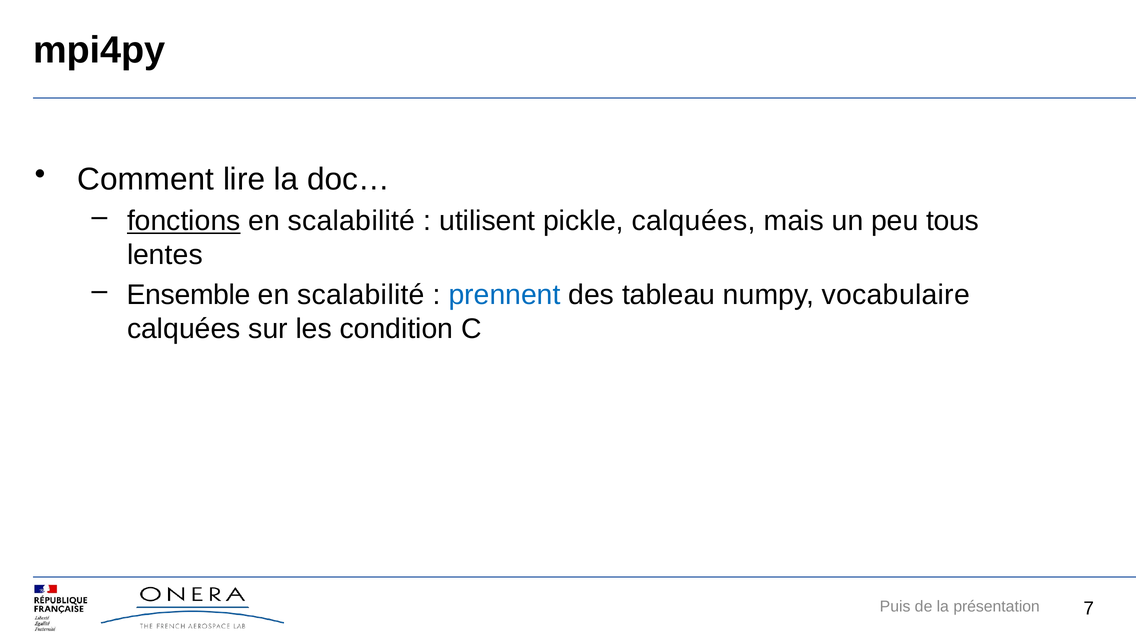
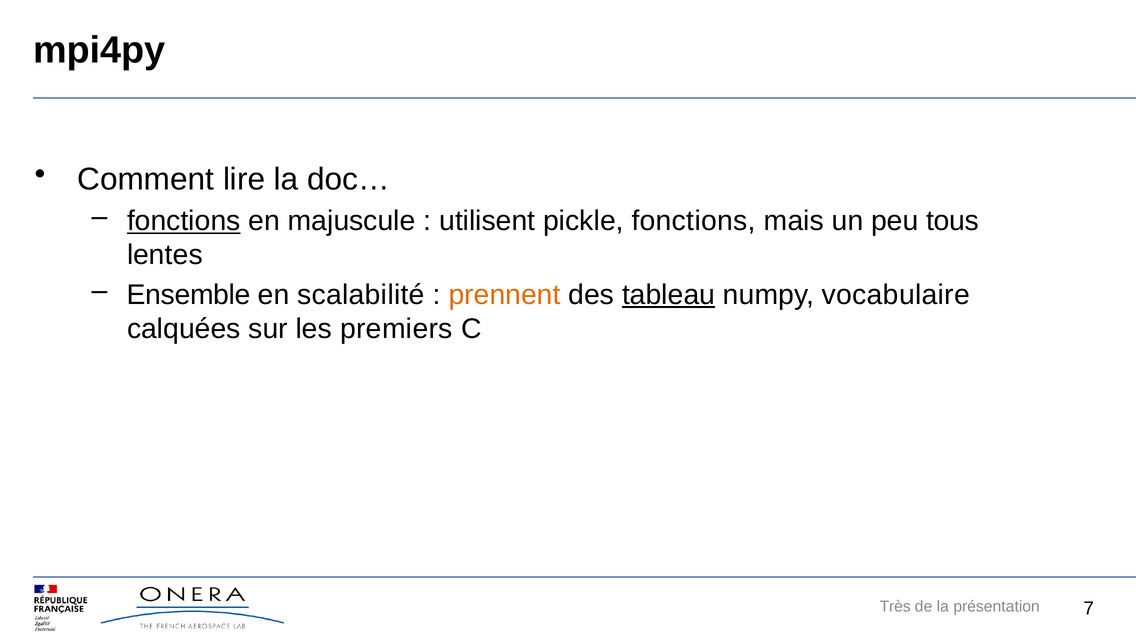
scalabilité at (352, 221): scalabilité -> majuscule
pickle calquées: calquées -> fonctions
prennent colour: blue -> orange
tableau underline: none -> present
condition: condition -> premiers
Puis: Puis -> Très
